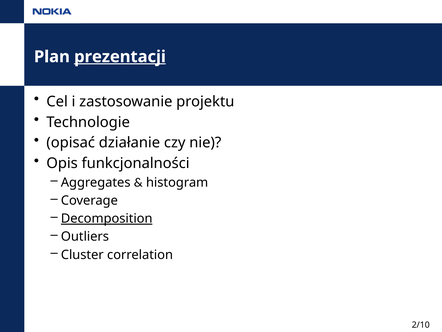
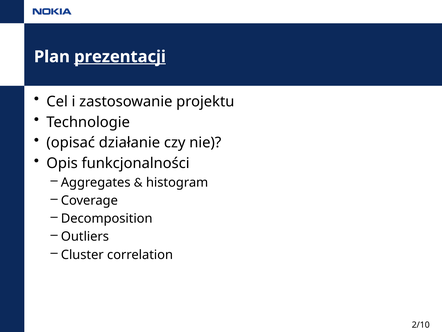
Decomposition underline: present -> none
